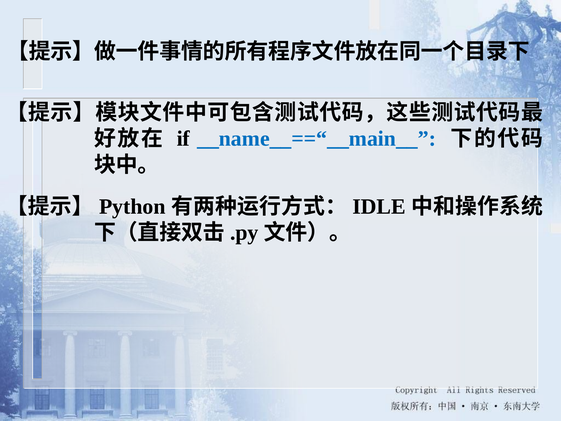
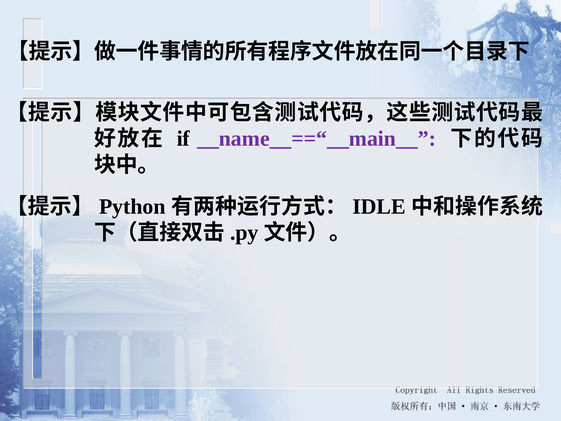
__name__==“__main__ colour: blue -> purple
